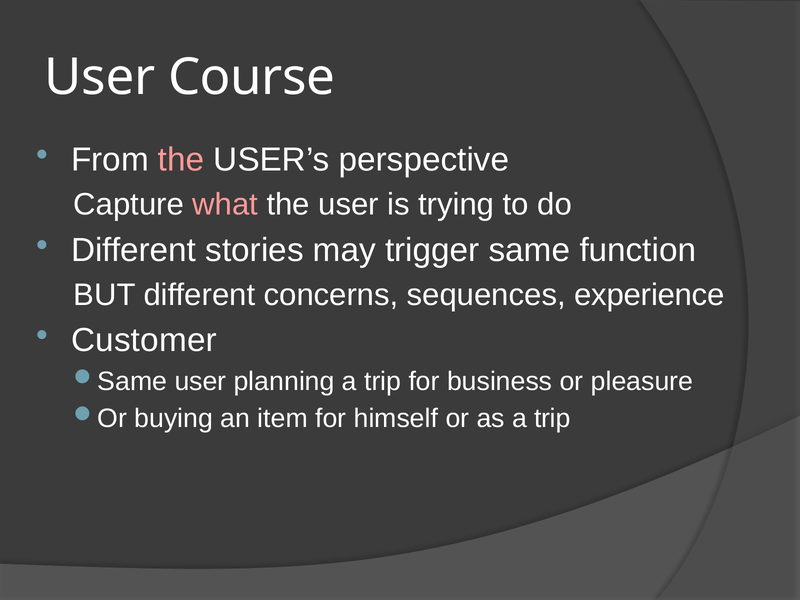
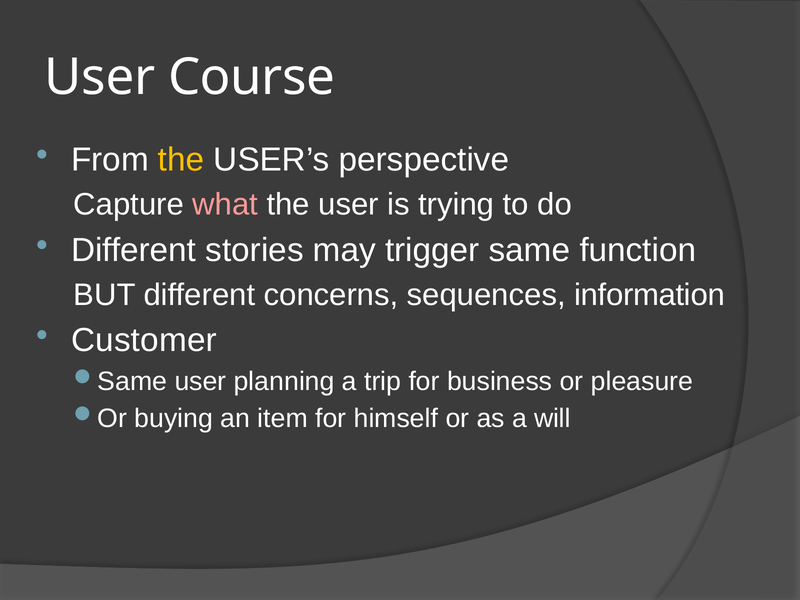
the at (181, 160) colour: pink -> yellow
experience: experience -> information
as a trip: trip -> will
